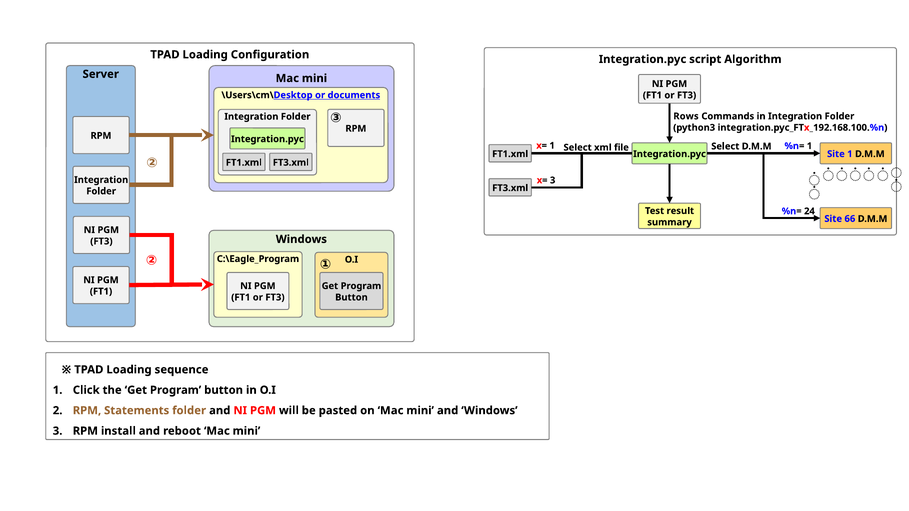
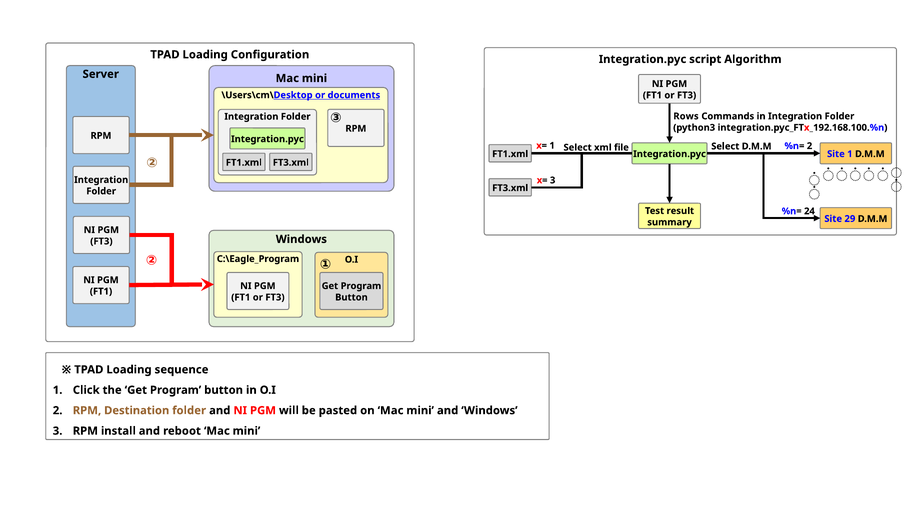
%n= 1: 1 -> 2
66: 66 -> 29
Statements: Statements -> Destination
